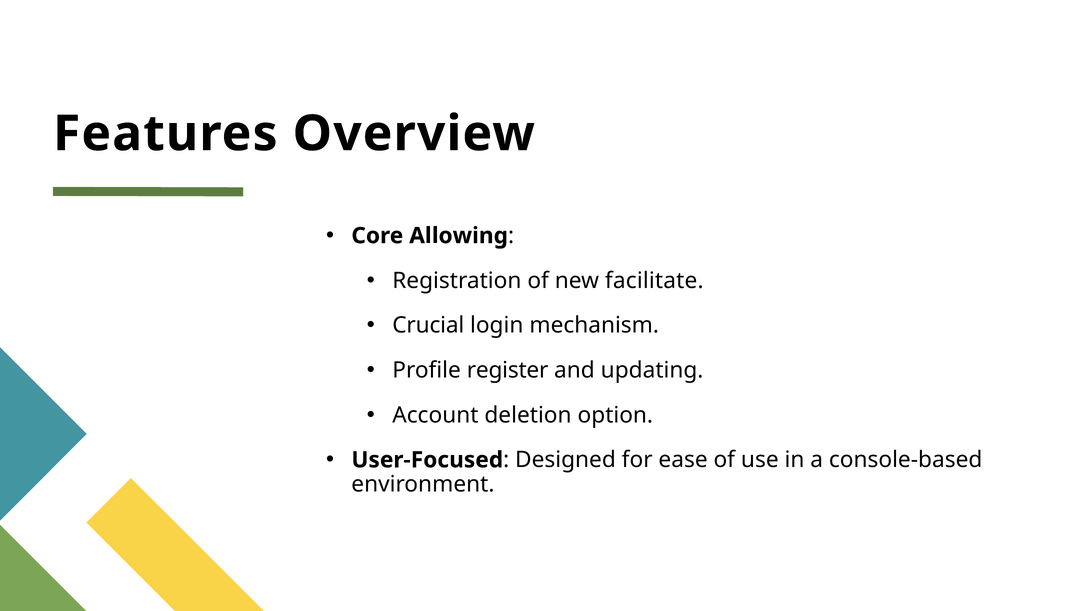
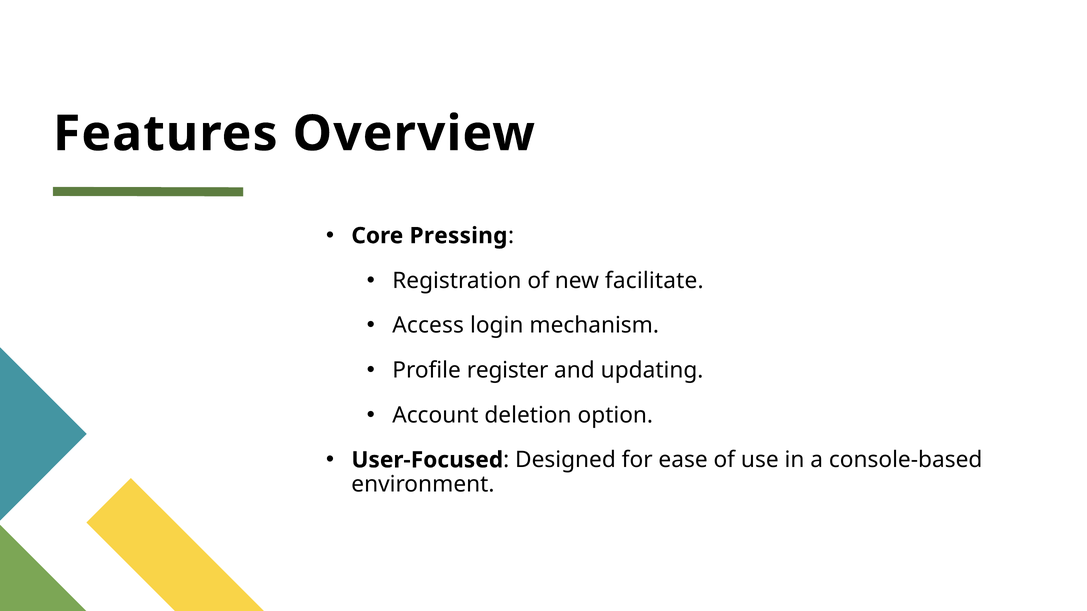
Allowing: Allowing -> Pressing
Crucial: Crucial -> Access
